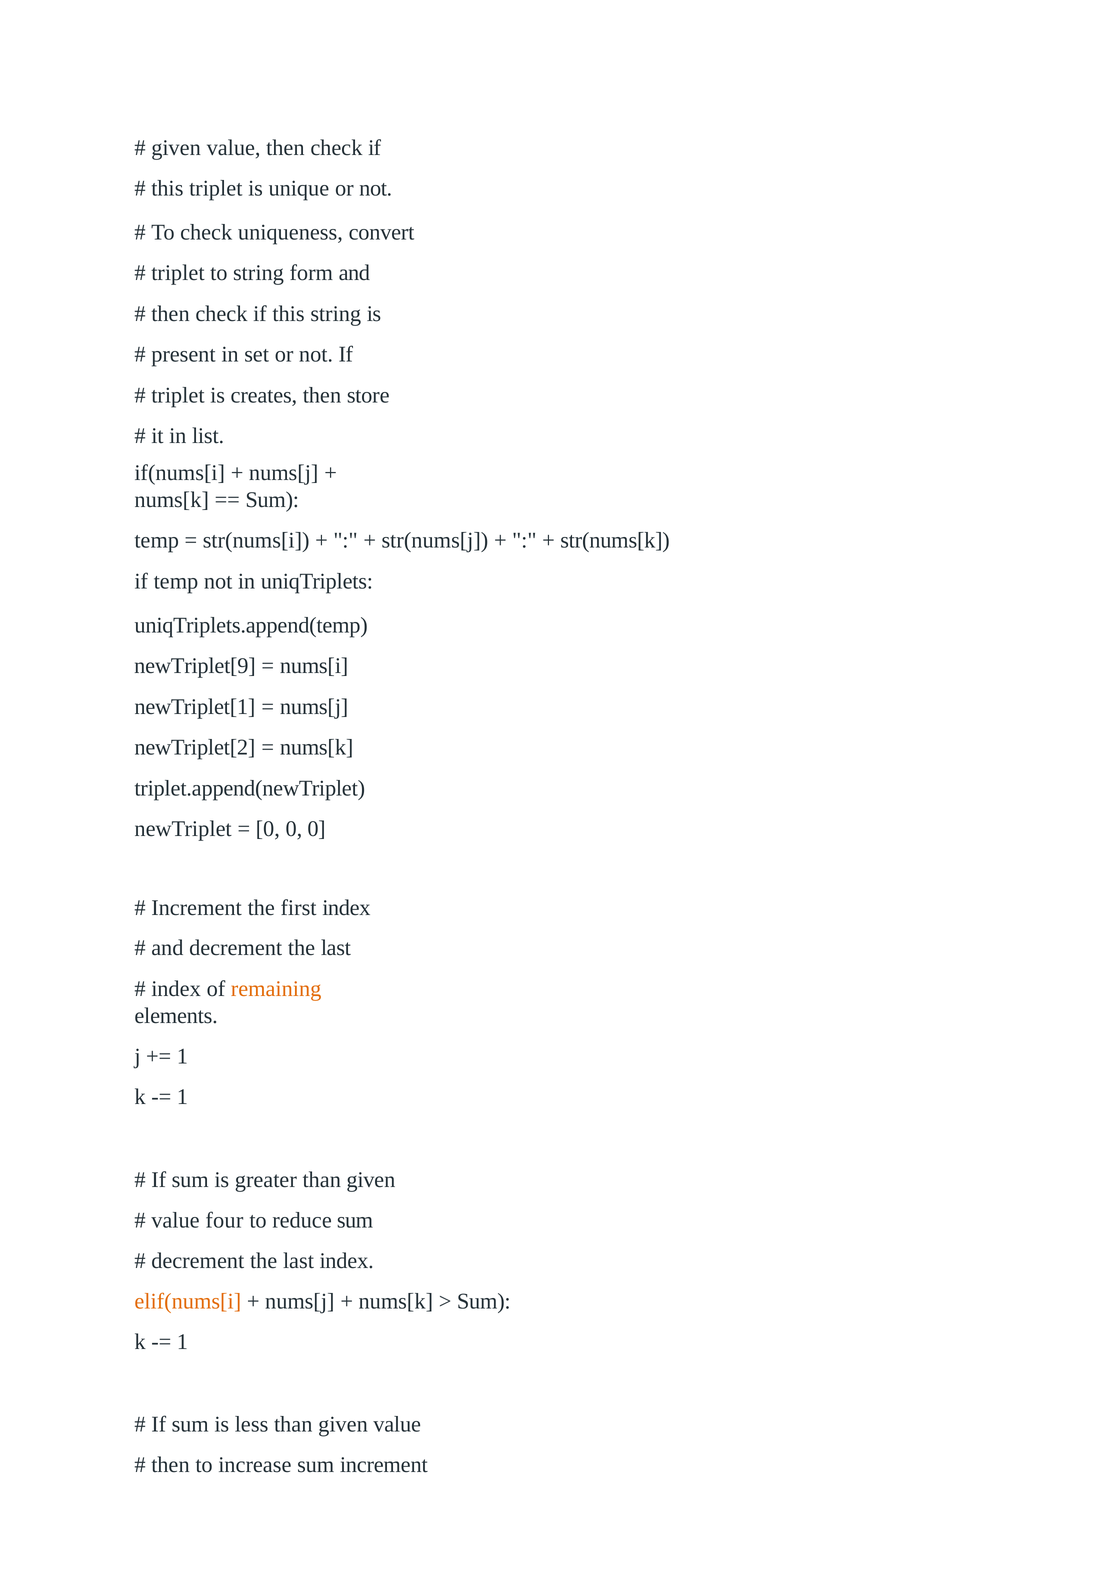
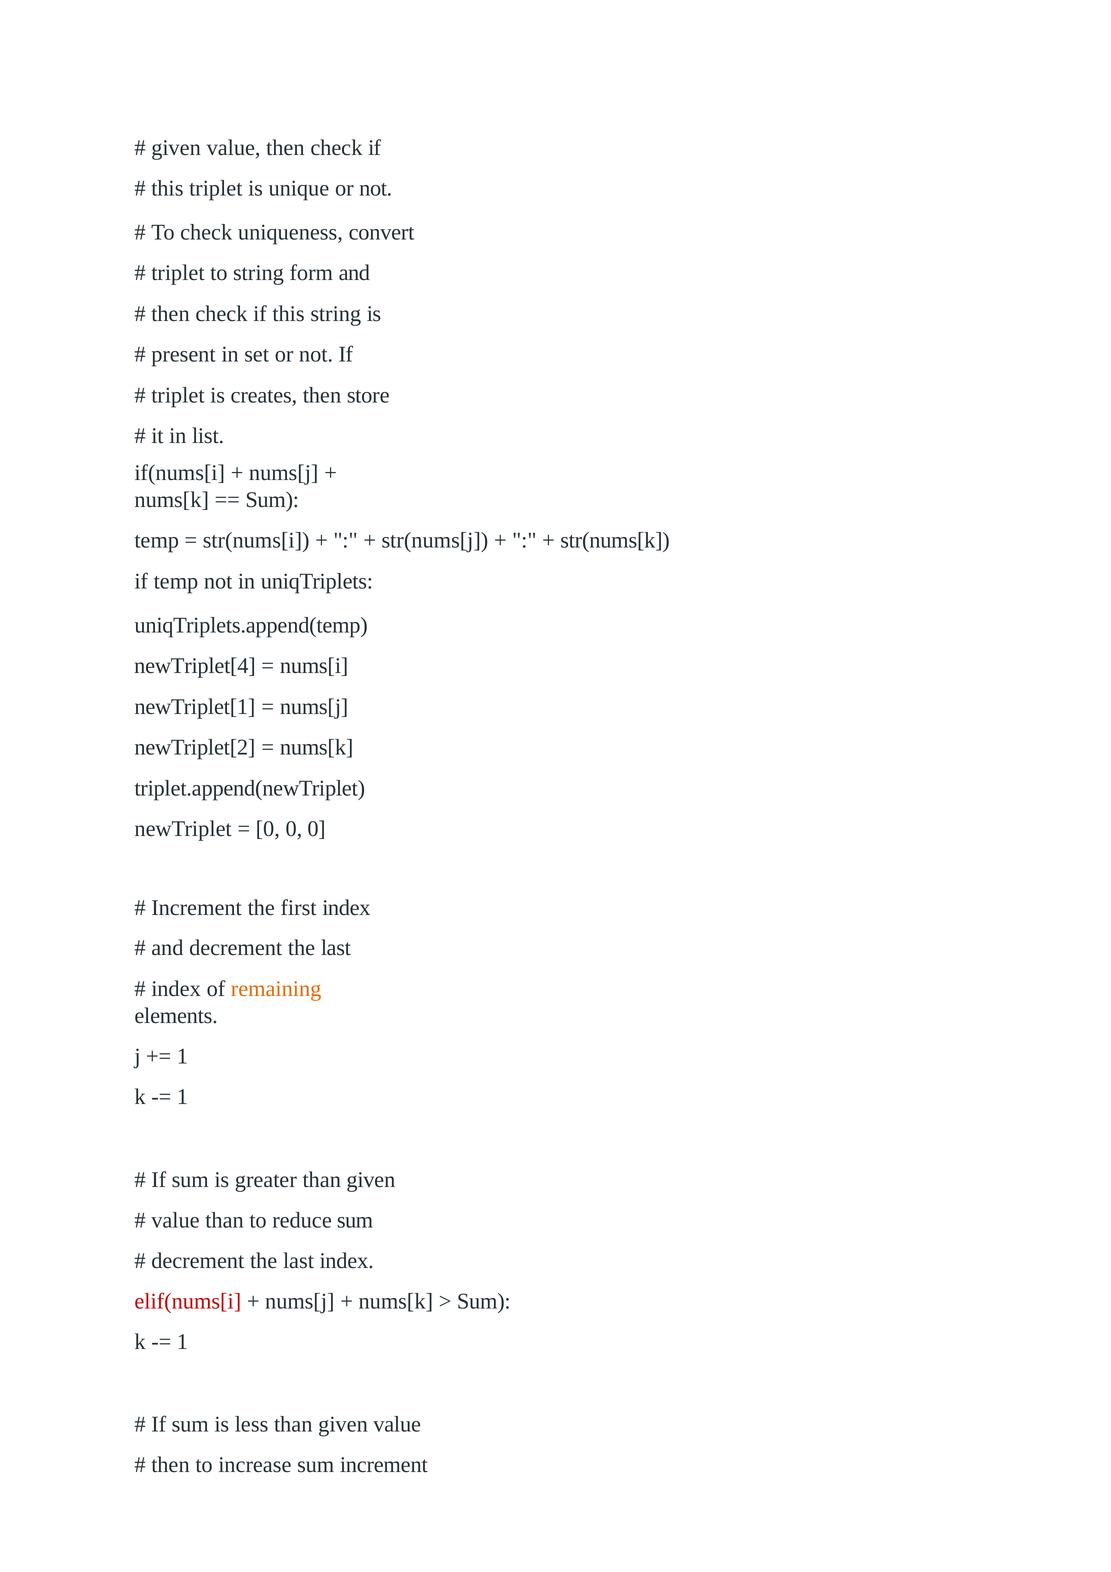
newTriplet[9: newTriplet[9 -> newTriplet[4
value four: four -> than
elif(nums[i colour: orange -> red
